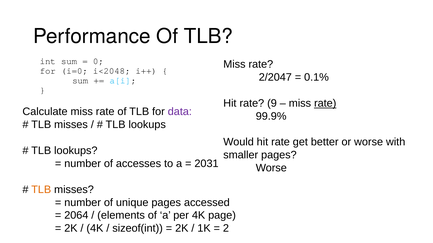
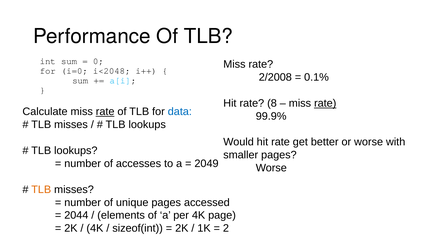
2/2047: 2/2047 -> 2/2008
9: 9 -> 8
rate at (105, 112) underline: none -> present
data colour: purple -> blue
2031: 2031 -> 2049
2064: 2064 -> 2044
